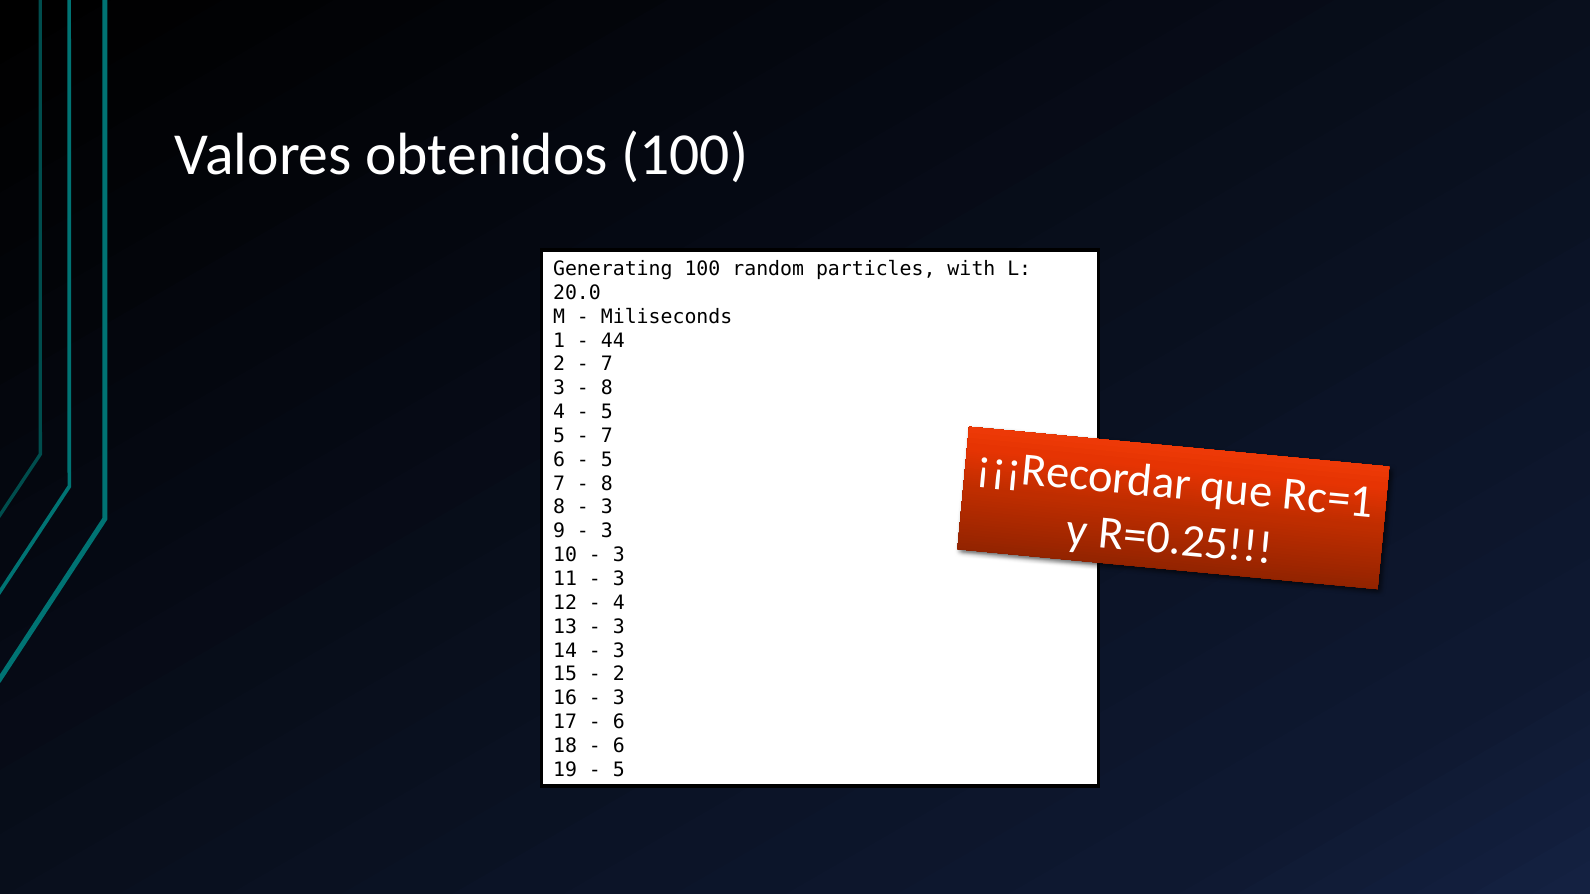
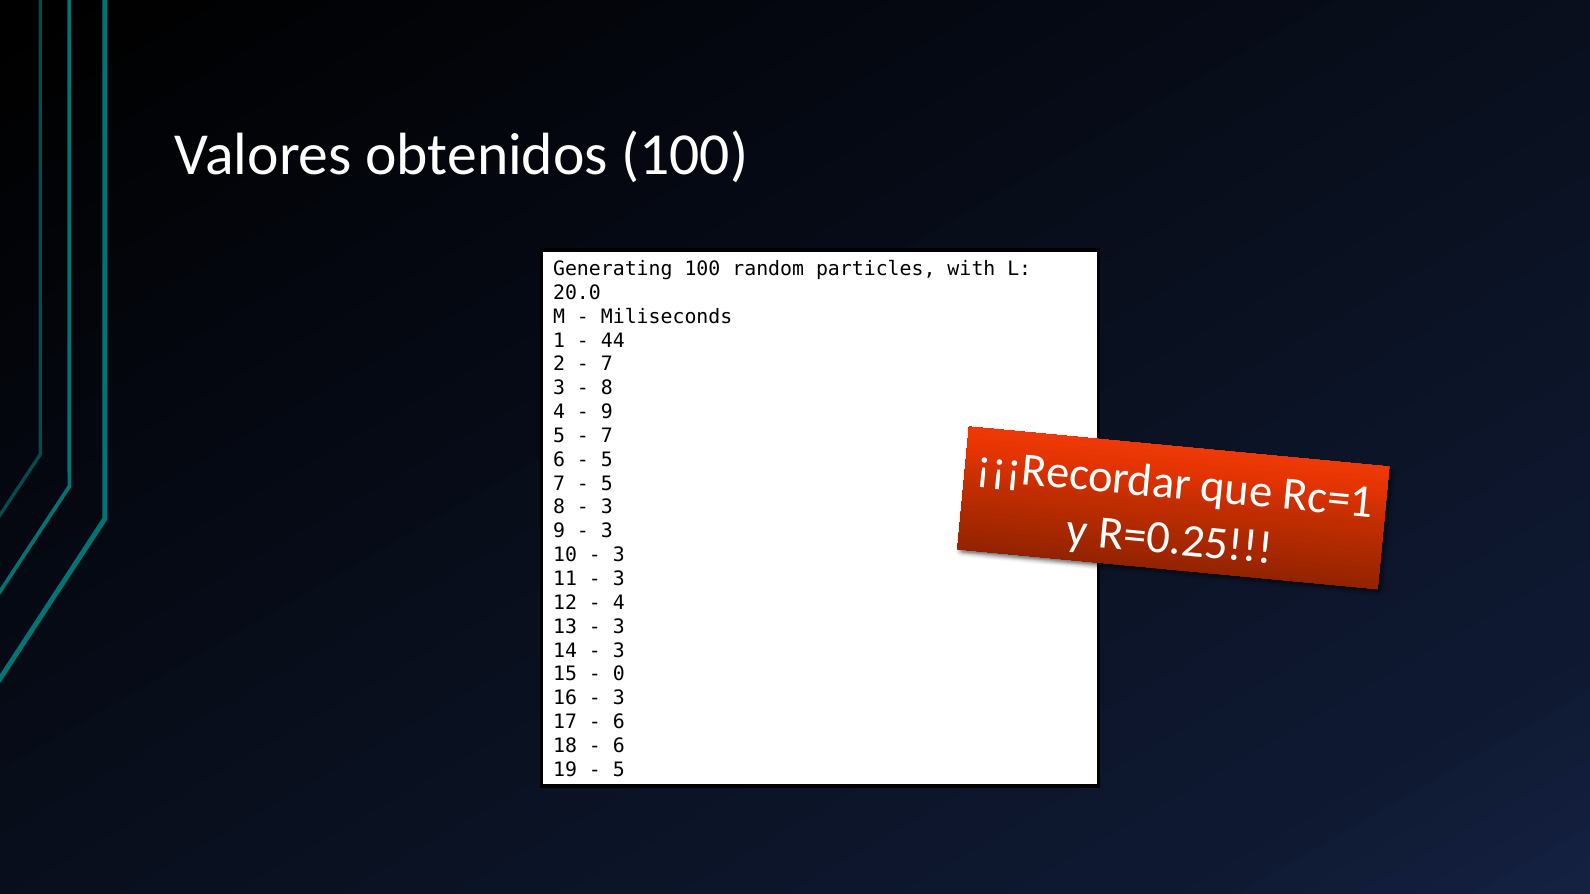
5 at (607, 412): 5 -> 9
8 at (607, 484): 8 -> 5
2 at (619, 675): 2 -> 0
